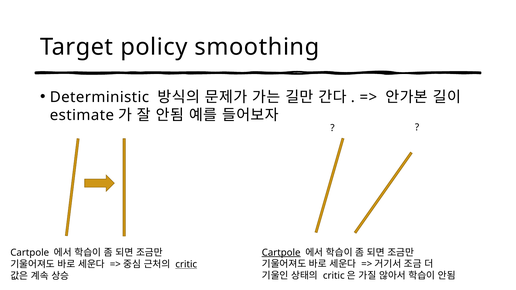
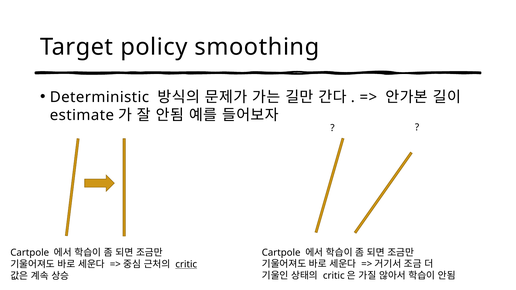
Cartpole at (281, 253) underline: present -> none
